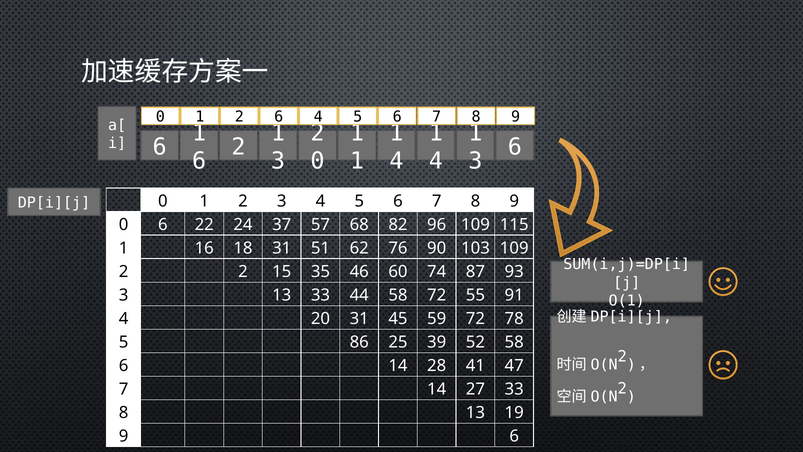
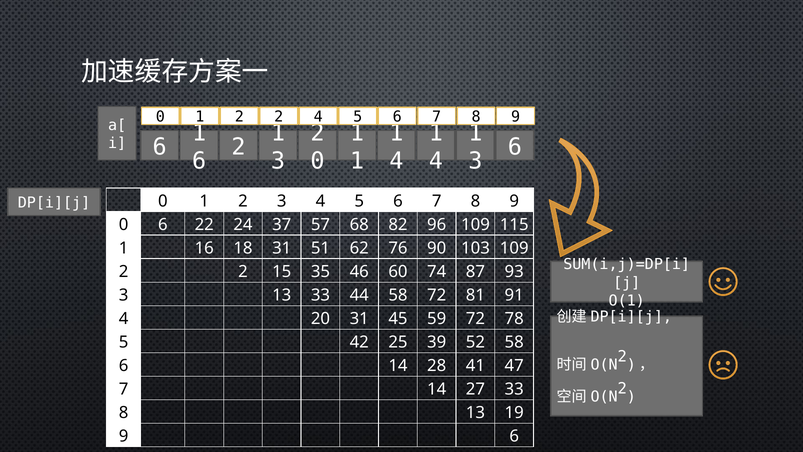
1 2 6: 6 -> 2
55: 55 -> 81
86: 86 -> 42
